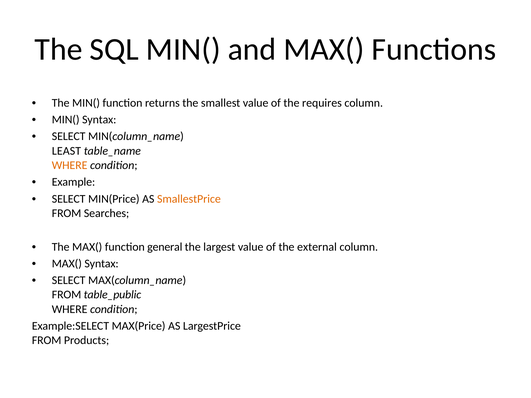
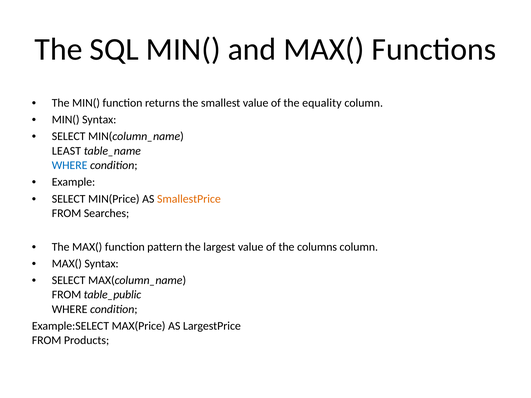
requires: requires -> equality
WHERE at (70, 165) colour: orange -> blue
general: general -> pattern
external: external -> columns
